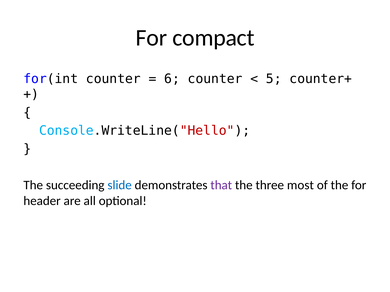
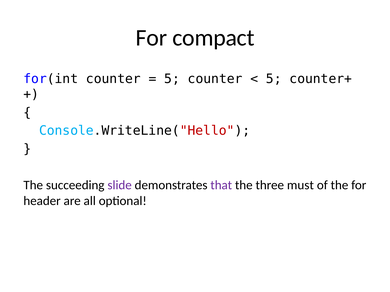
6 at (172, 79): 6 -> 5
slide colour: blue -> purple
most: most -> must
